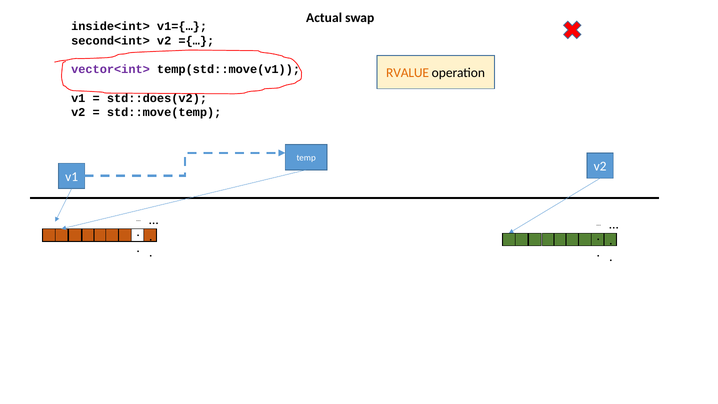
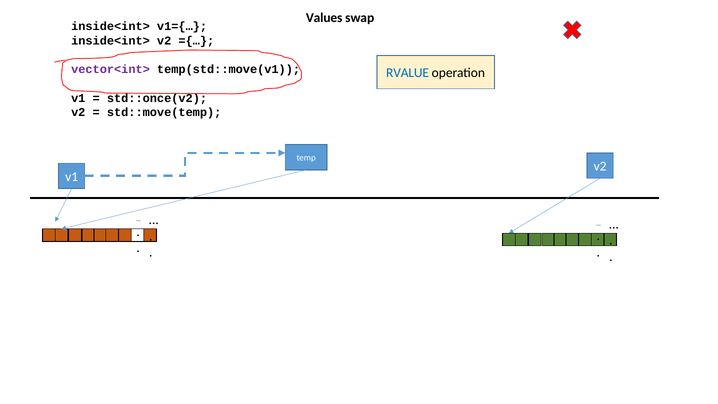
Actual: Actual -> Values
second<int> at (111, 41): second<int> -> inside<int>
RVALUE colour: orange -> blue
std::does(v2: std::does(v2 -> std::once(v2
